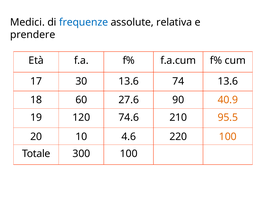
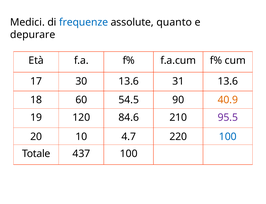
relativa: relativa -> quanto
prendere: prendere -> depurare
74: 74 -> 31
27.6: 27.6 -> 54.5
74.6: 74.6 -> 84.6
95.5 colour: orange -> purple
4.6: 4.6 -> 4.7
100 at (228, 137) colour: orange -> blue
300: 300 -> 437
